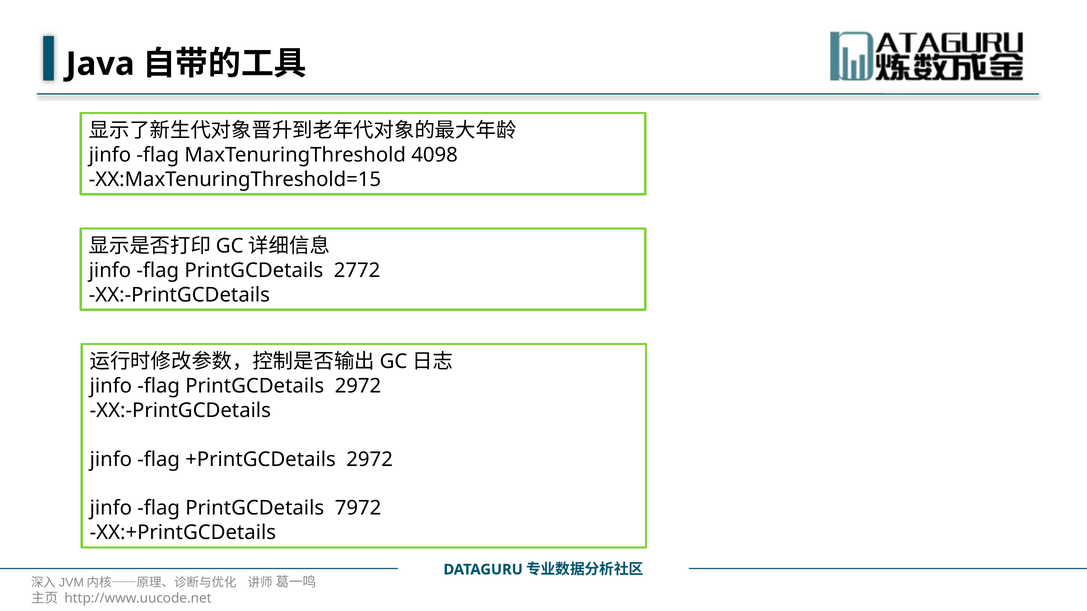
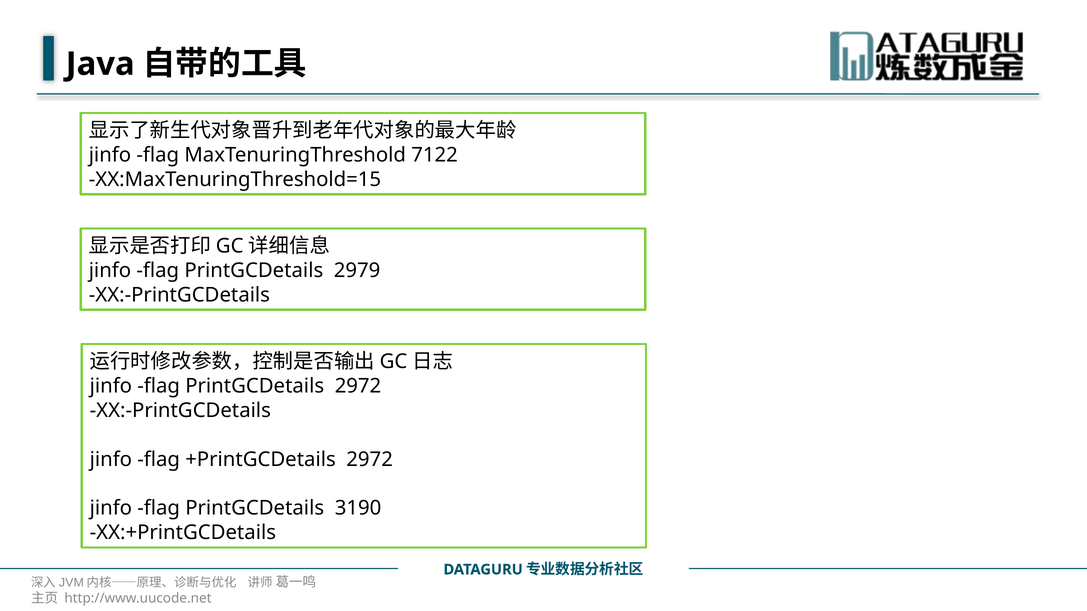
4098: 4098 -> 7122
2772: 2772 -> 2979
7972: 7972 -> 3190
